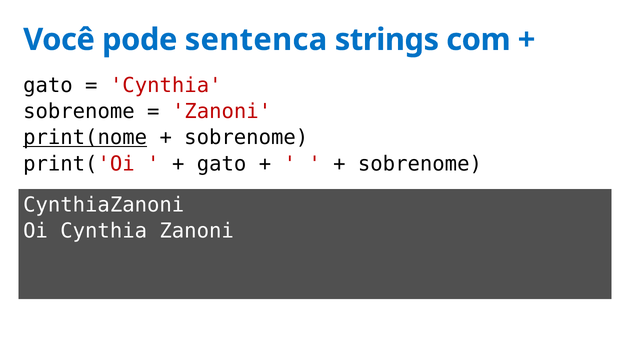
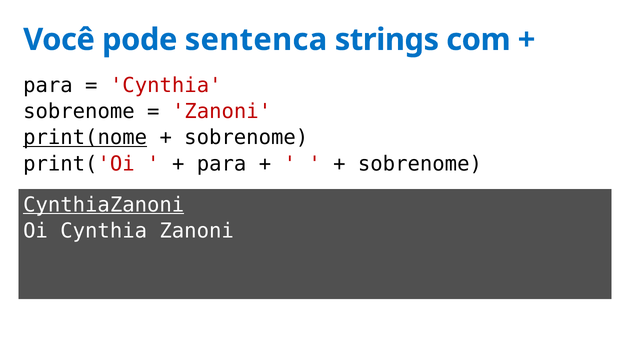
gato at (48, 85): gato -> para
gato at (222, 163): gato -> para
CynthiaZanoni underline: none -> present
